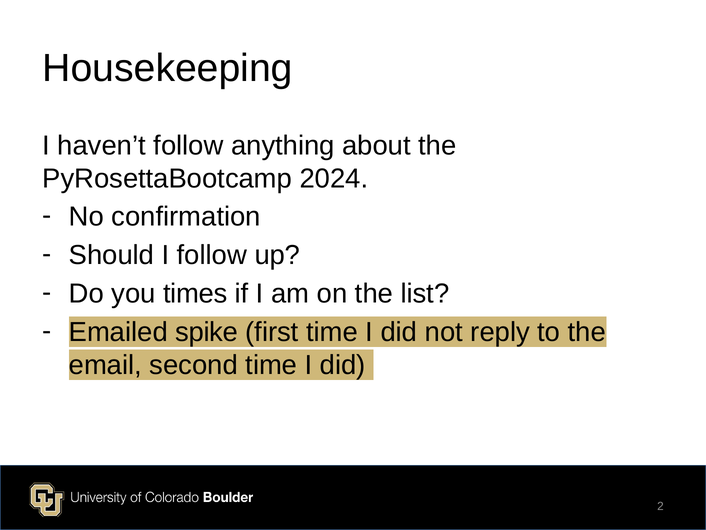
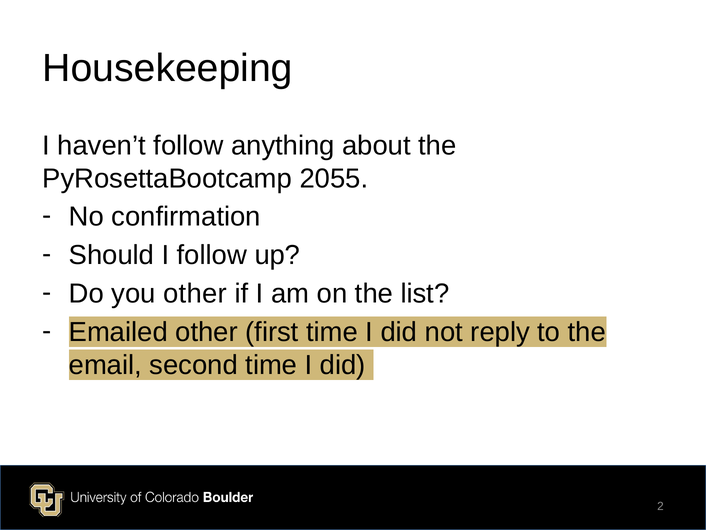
2024: 2024 -> 2055
you times: times -> other
Emailed spike: spike -> other
